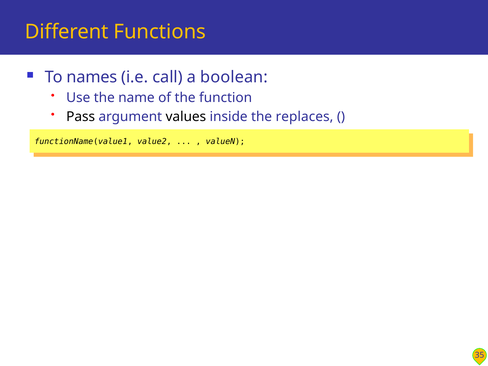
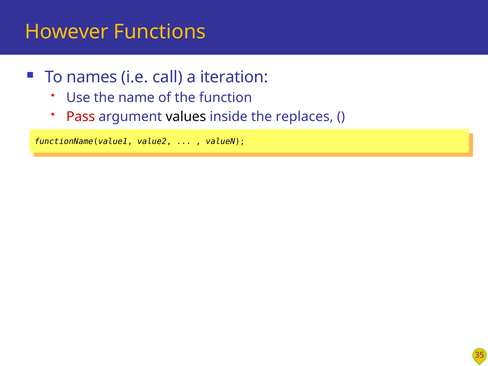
Different: Different -> However
boolean: boolean -> iteration
Pass colour: black -> red
